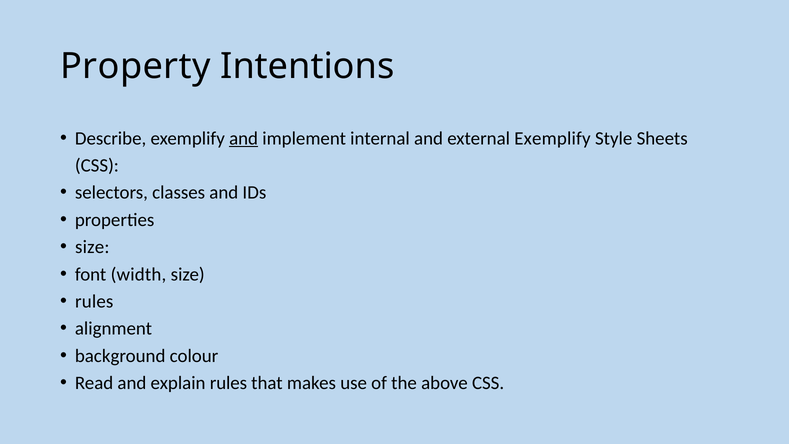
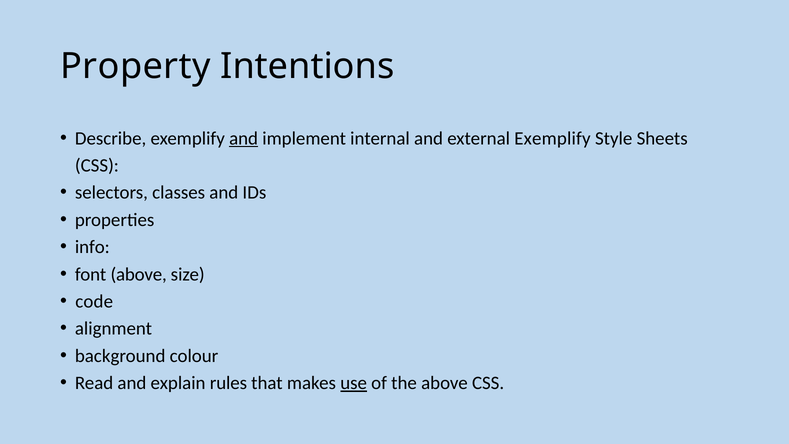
size at (92, 247): size -> info
font width: width -> above
rules at (94, 301): rules -> code
use underline: none -> present
